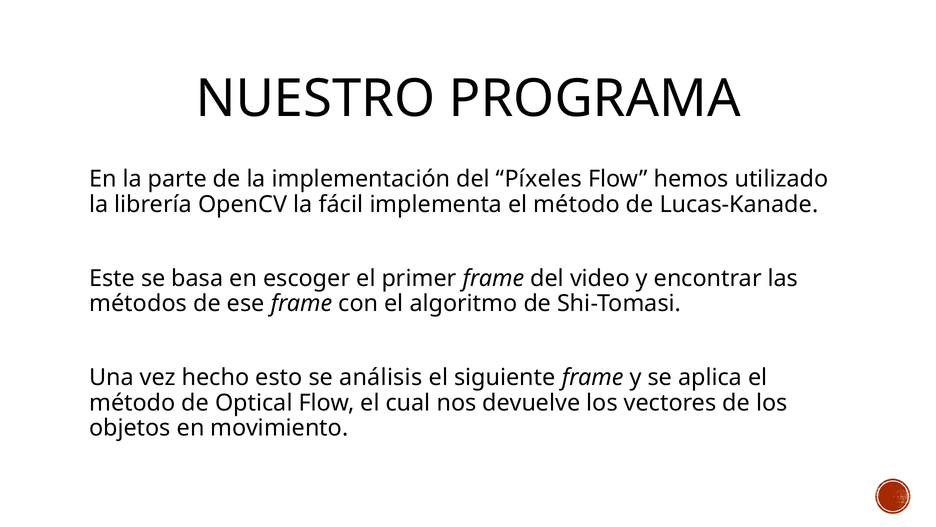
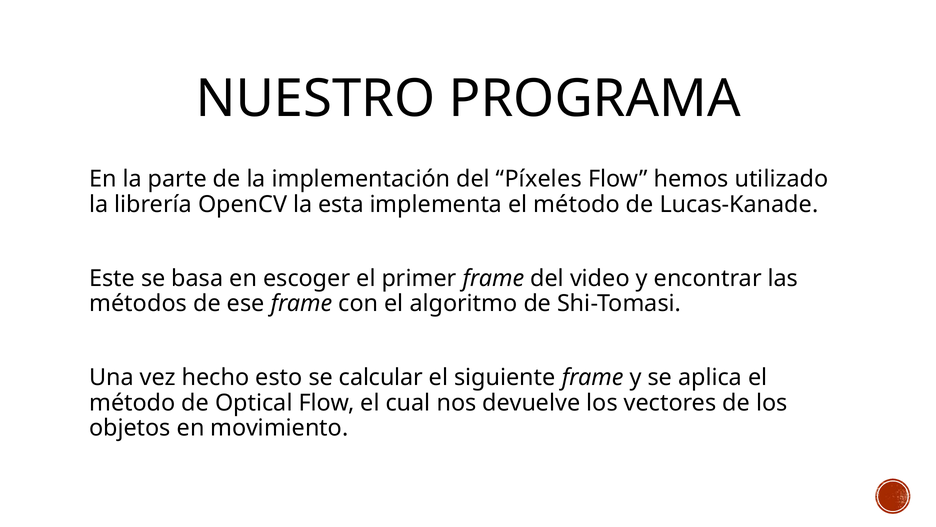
fácil: fácil -> esta
análisis: análisis -> calcular
